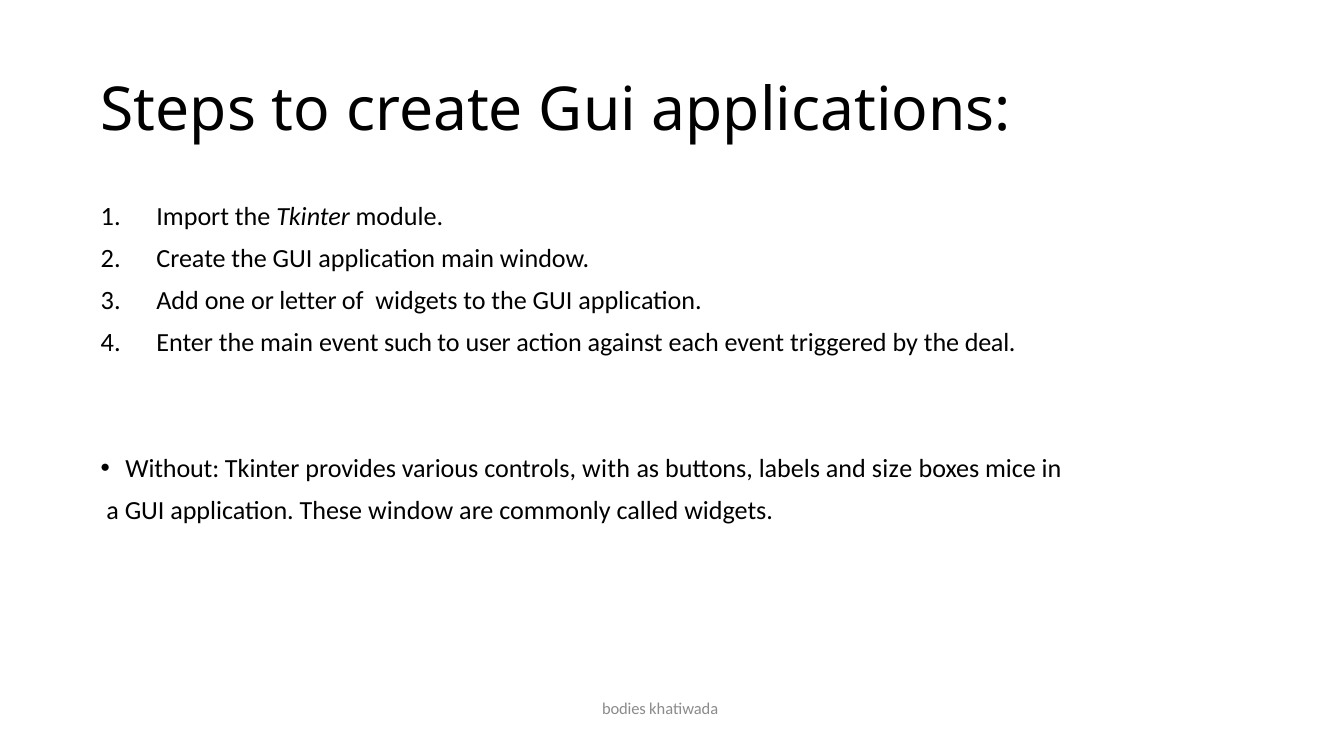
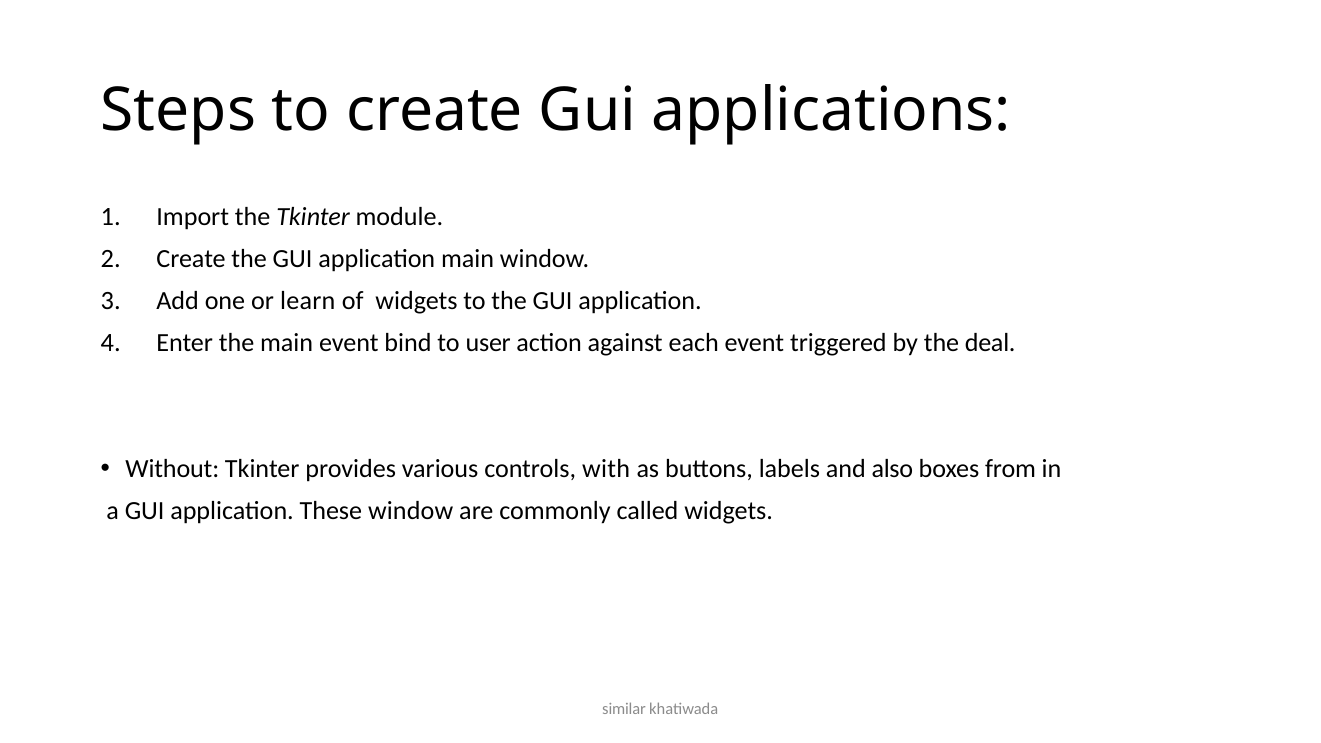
letter: letter -> learn
such: such -> bind
size: size -> also
mice: mice -> from
bodies: bodies -> similar
